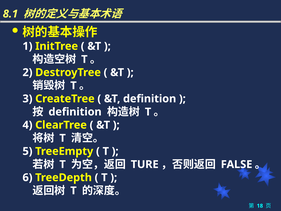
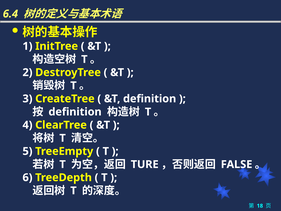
8.1: 8.1 -> 6.4
